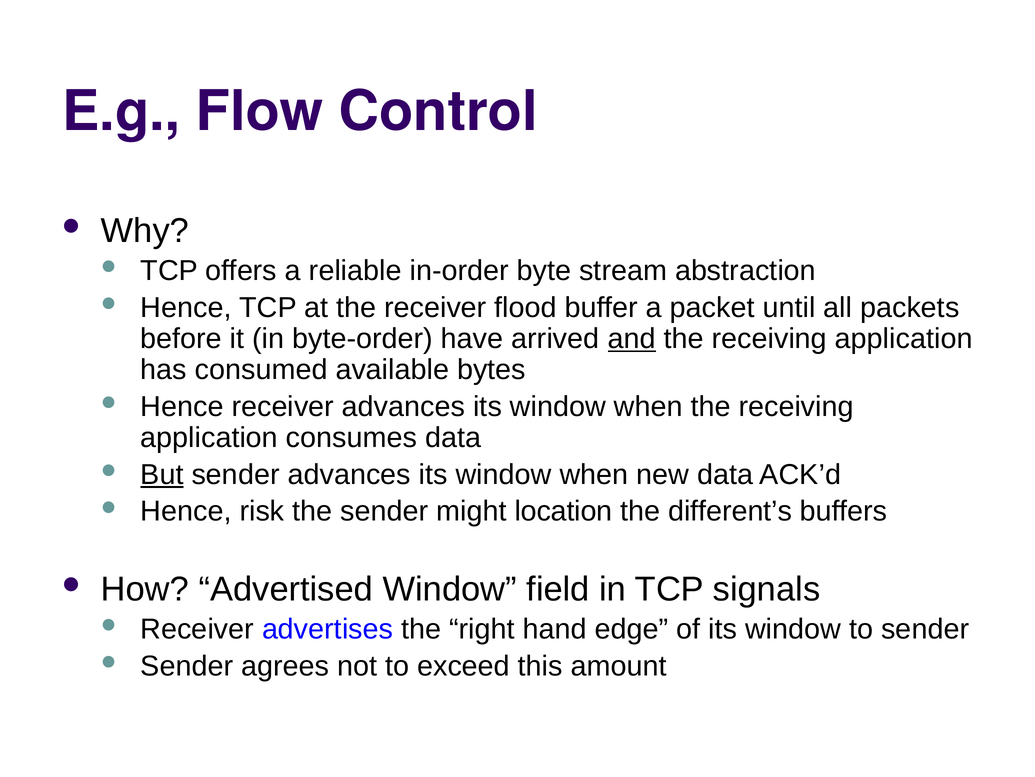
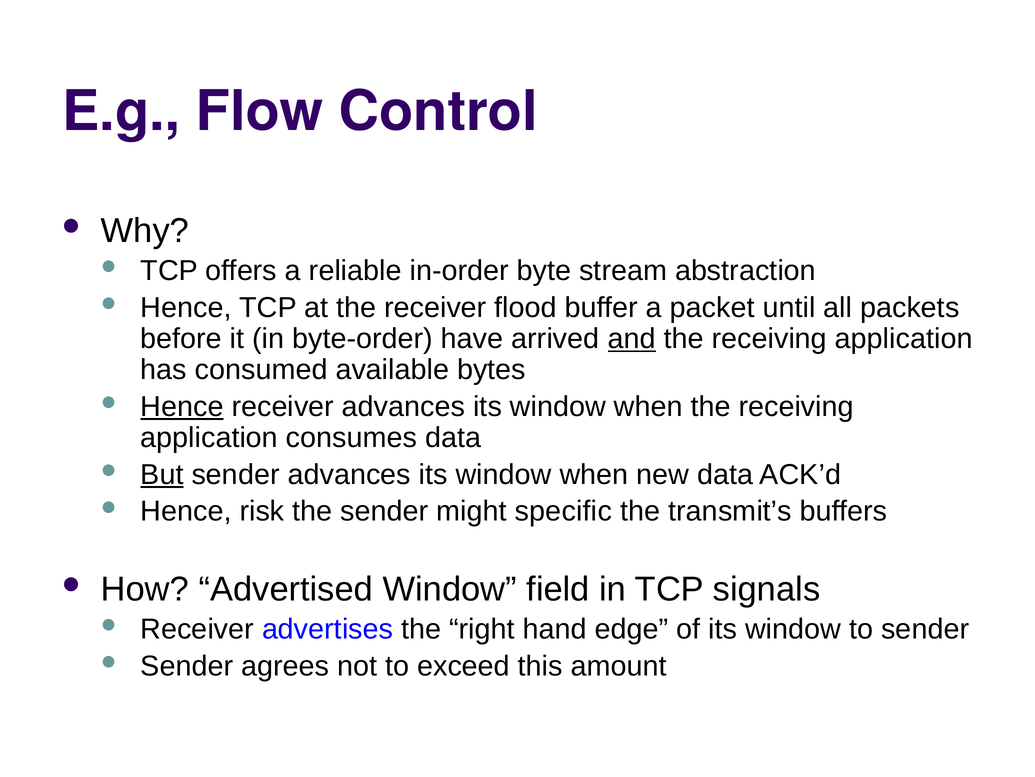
Hence at (182, 406) underline: none -> present
location: location -> specific
different’s: different’s -> transmit’s
